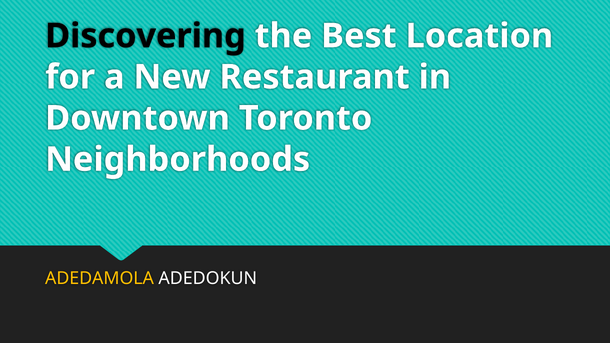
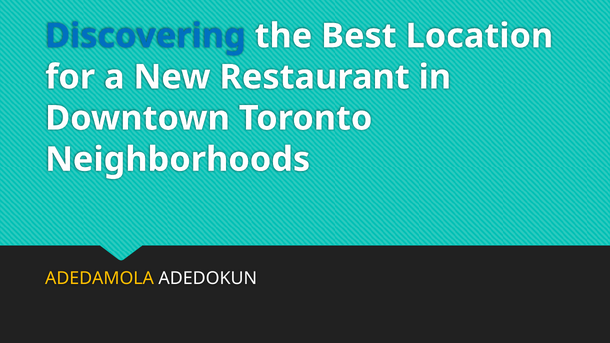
Discovering colour: black -> blue
